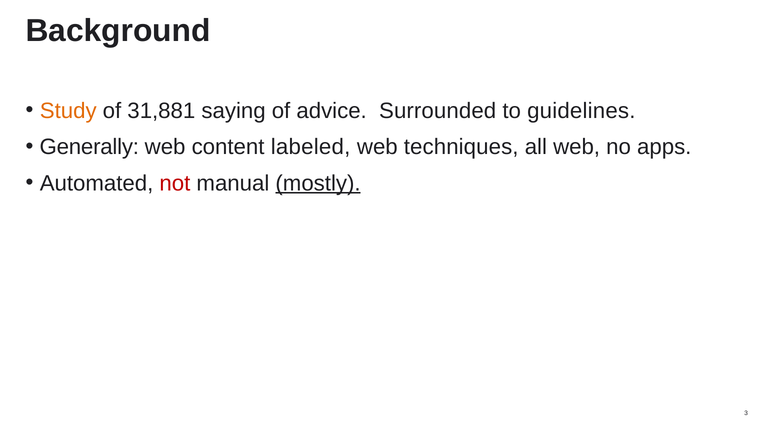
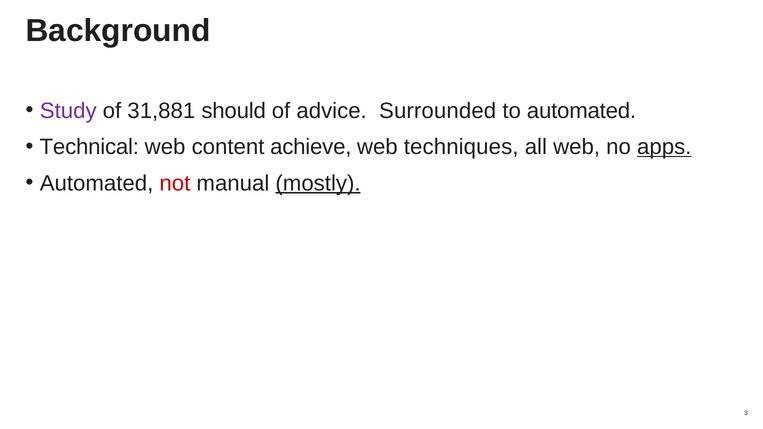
Study colour: orange -> purple
saying: saying -> should
to guidelines: guidelines -> automated
Generally: Generally -> Technical
labeled: labeled -> achieve
apps underline: none -> present
